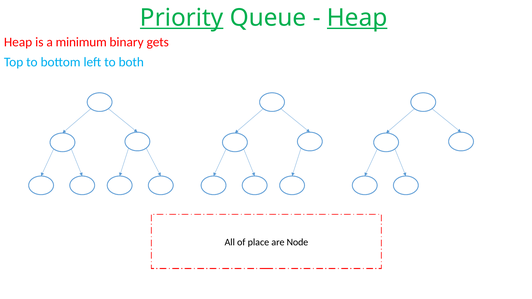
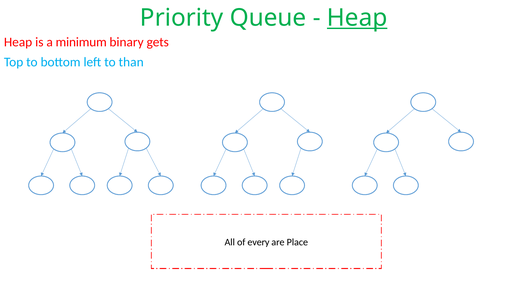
Priority underline: present -> none
both: both -> than
place: place -> every
Node: Node -> Place
